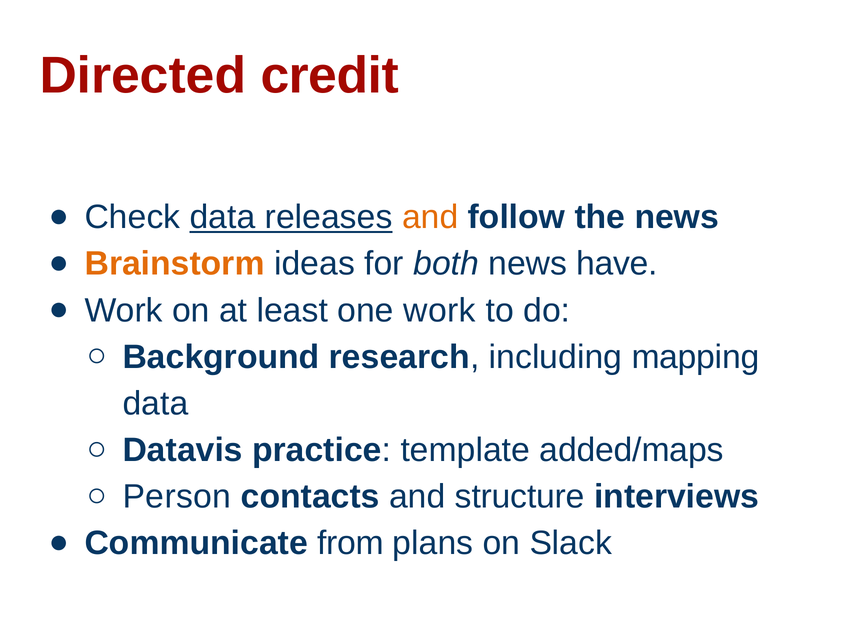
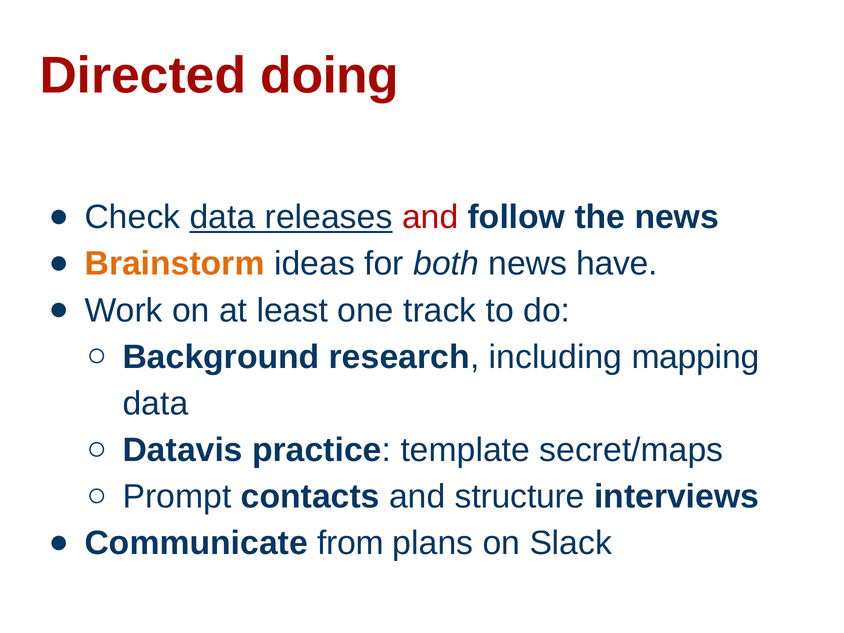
credit: credit -> doing
and at (430, 217) colour: orange -> red
one work: work -> track
added/maps: added/maps -> secret/maps
Person: Person -> Prompt
